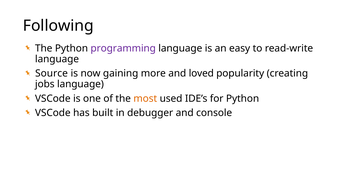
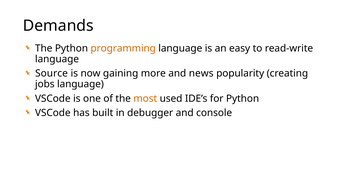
Following: Following -> Demands
programming colour: purple -> orange
loved: loved -> news
